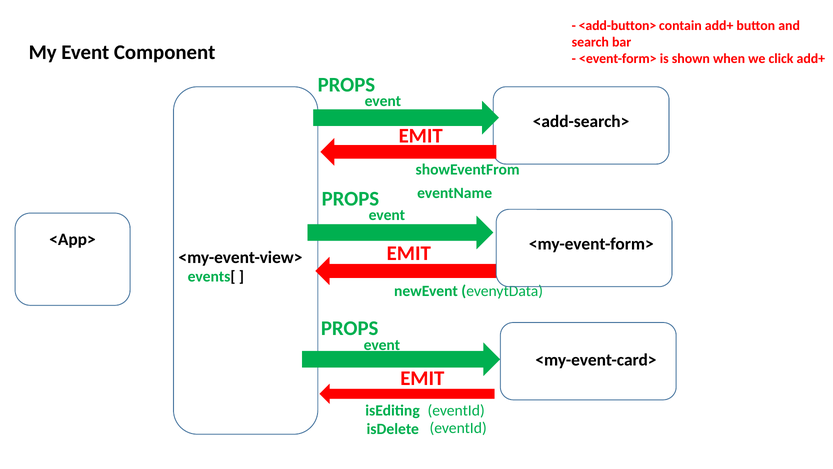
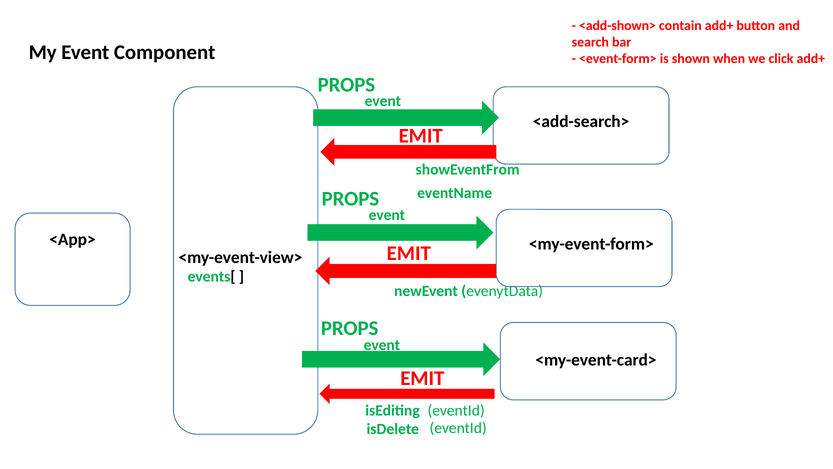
<add-button>: <add-button> -> <add-shown>
